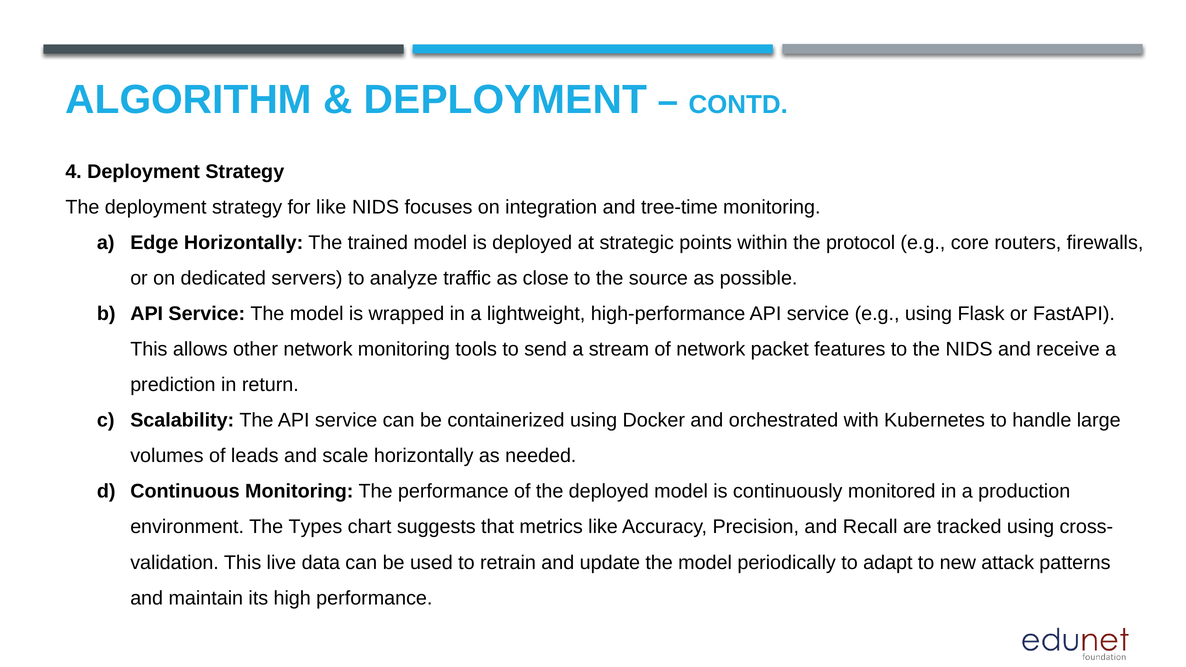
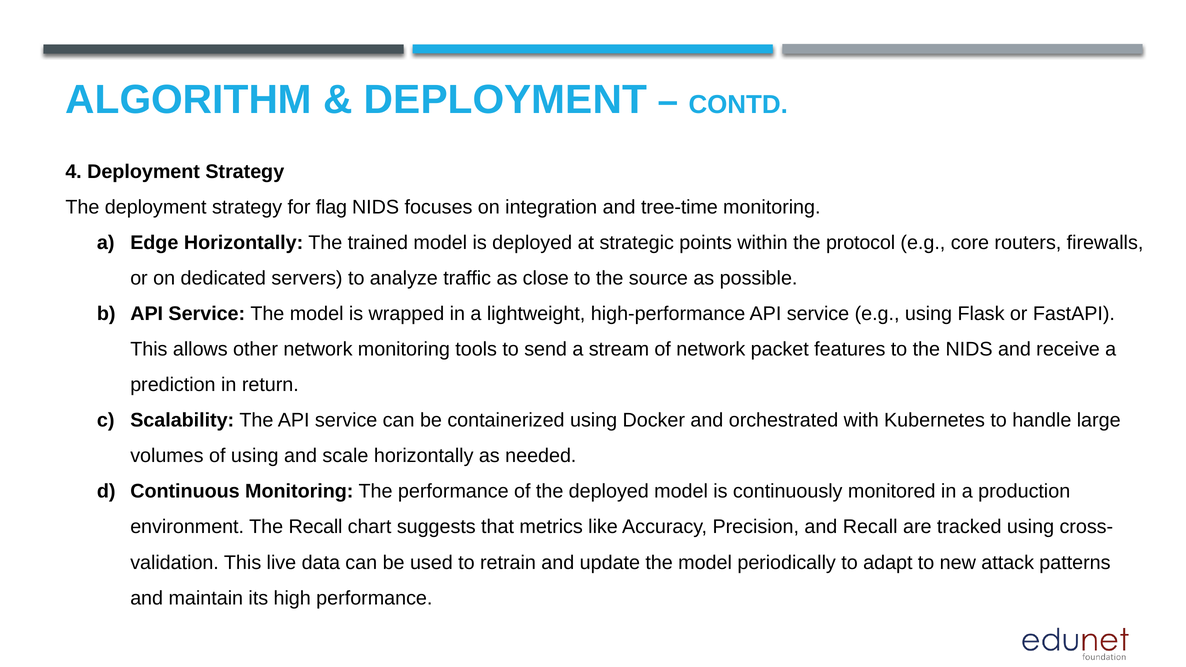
for like: like -> flag
of leads: leads -> using
The Types: Types -> Recall
